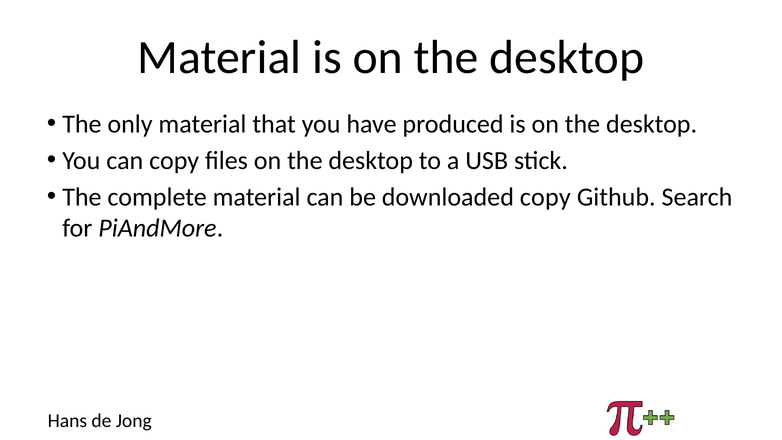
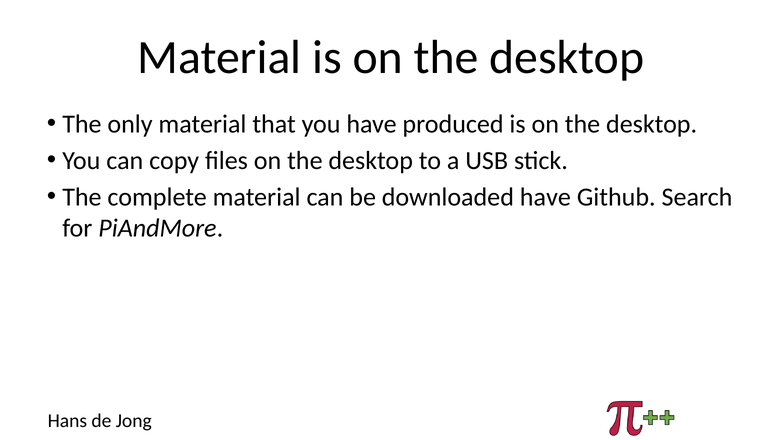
downloaded copy: copy -> have
